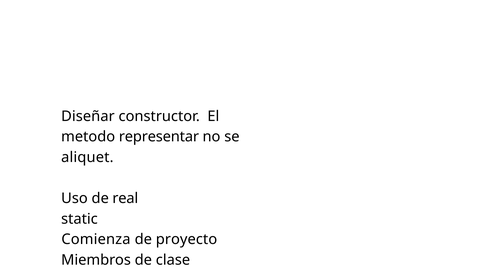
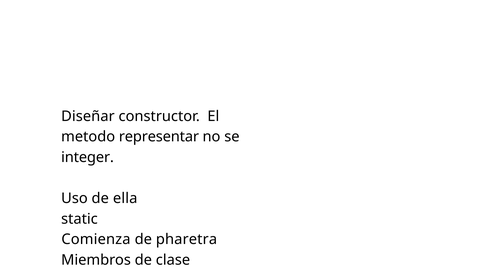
aliquet: aliquet -> integer
real: real -> ella
proyecto: proyecto -> pharetra
